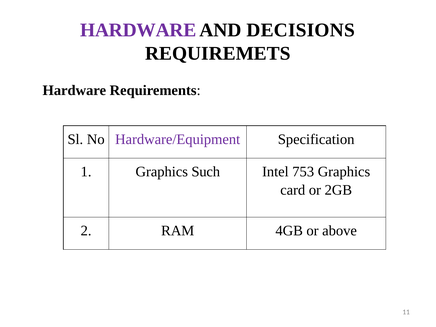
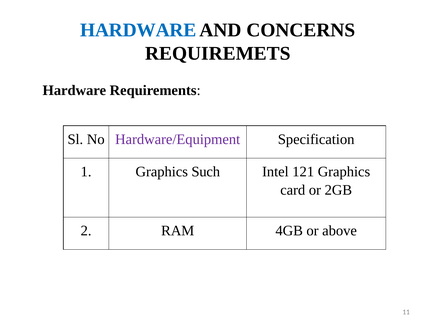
HARDWARE at (138, 30) colour: purple -> blue
DECISIONS: DECISIONS -> CONCERNS
753: 753 -> 121
